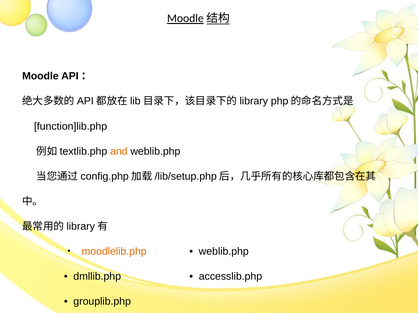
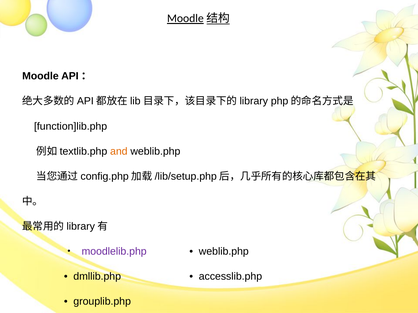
moodlelib.php colour: orange -> purple
